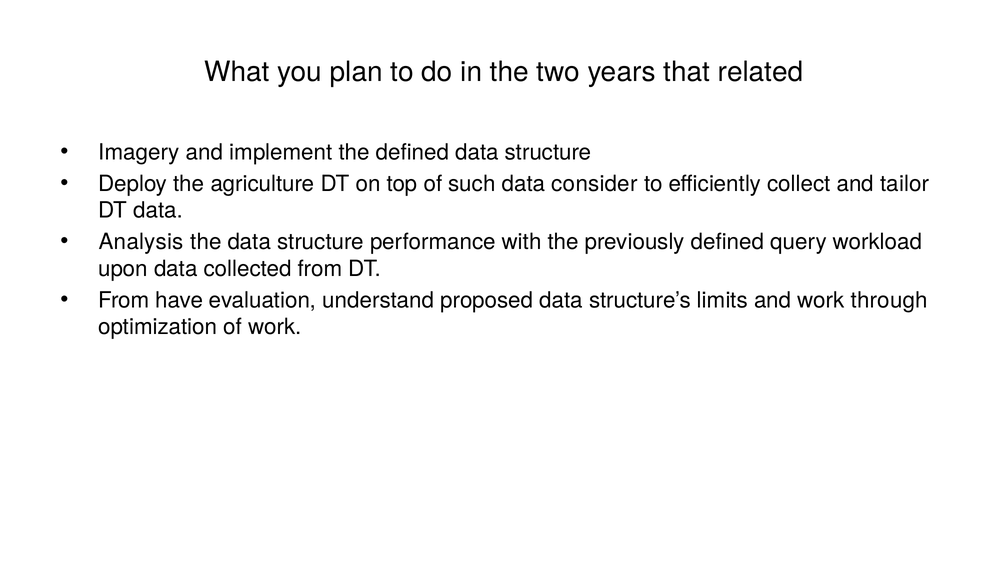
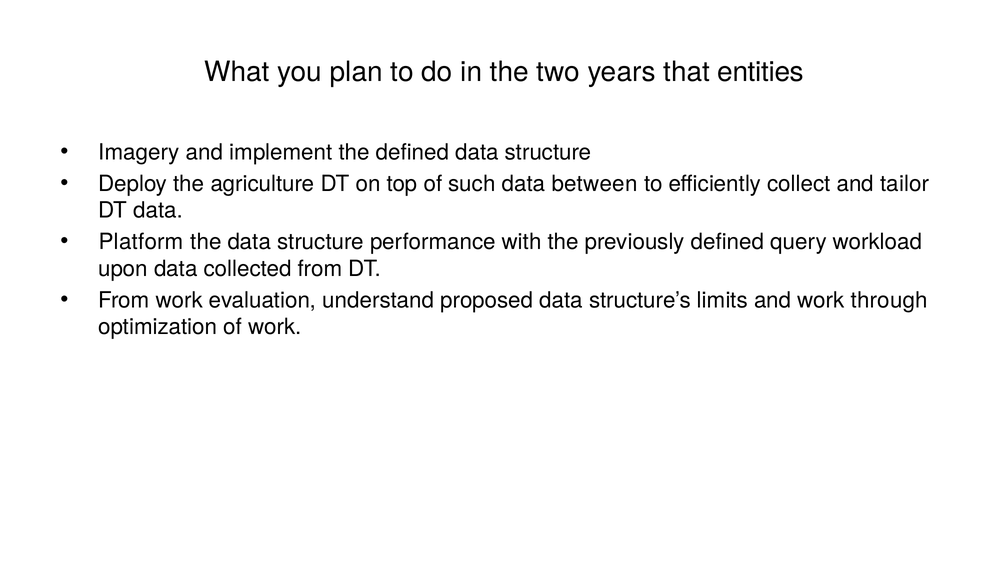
related: related -> entities
consider: consider -> between
Analysis: Analysis -> Platform
From have: have -> work
